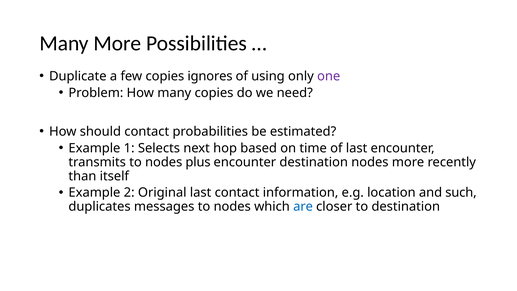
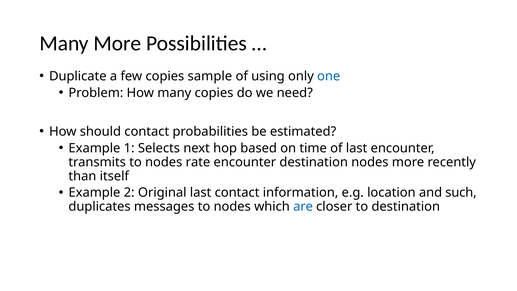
ignores: ignores -> sample
one colour: purple -> blue
plus: plus -> rate
